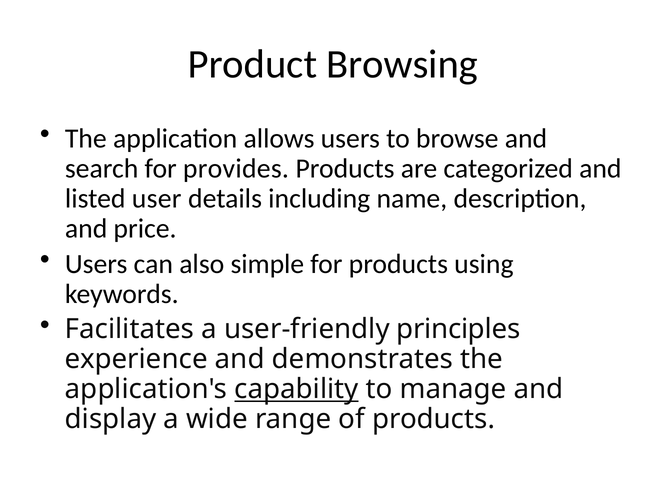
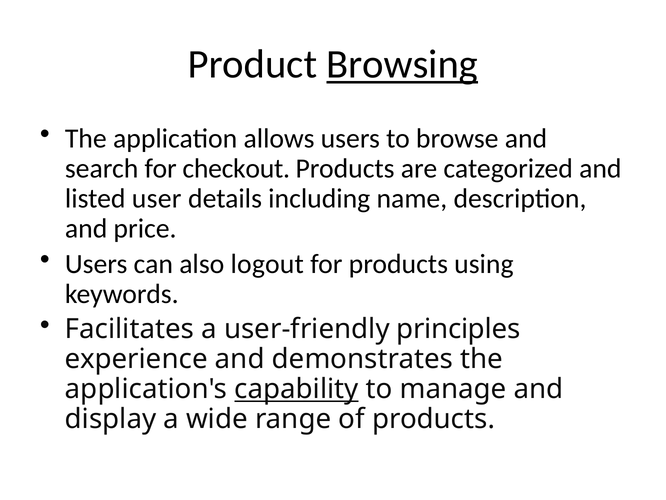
Browsing underline: none -> present
provides: provides -> checkout
simple: simple -> logout
